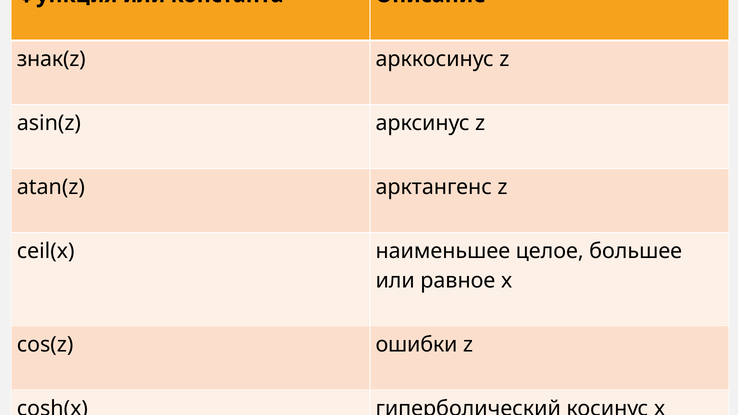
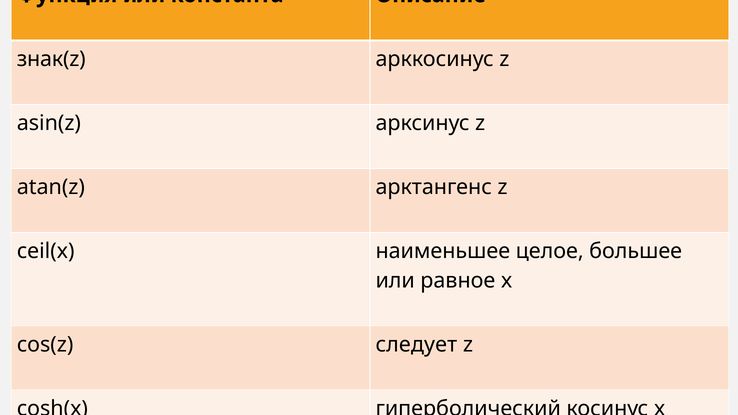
ошибки: ошибки -> следует
